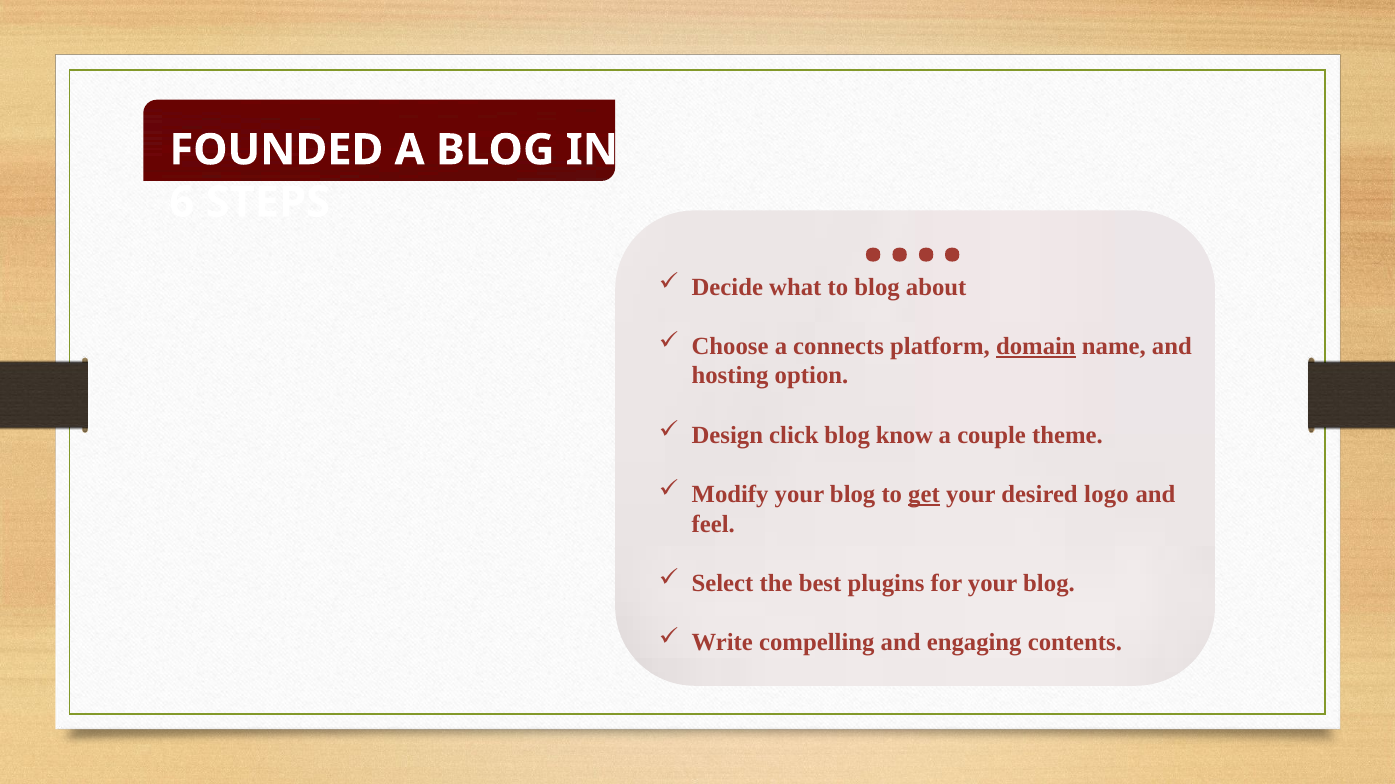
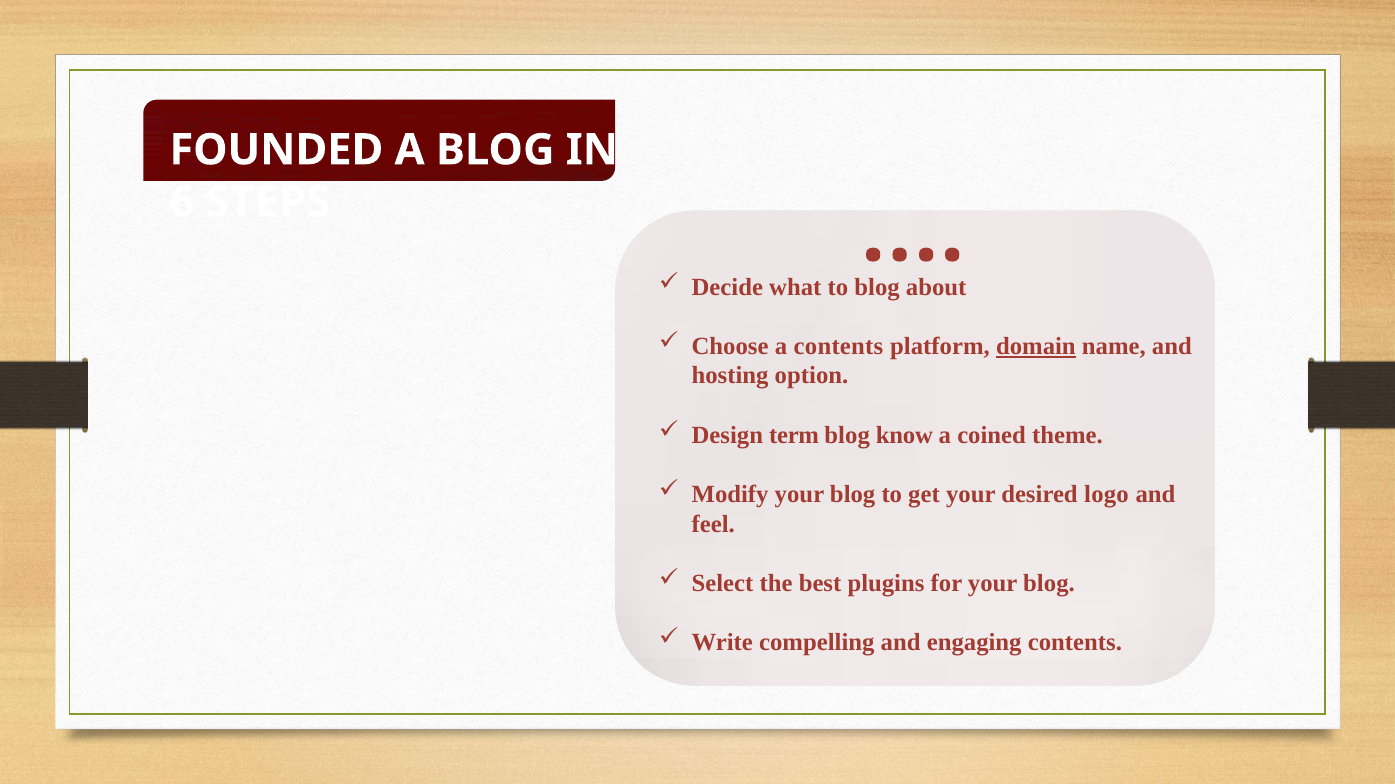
a connects: connects -> contents
click: click -> term
couple: couple -> coined
get underline: present -> none
